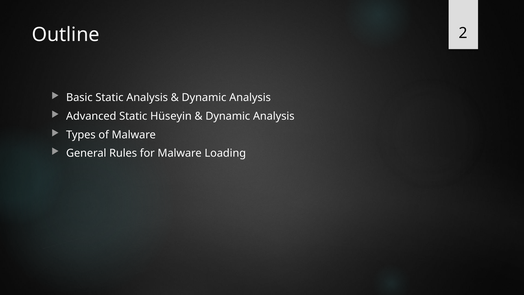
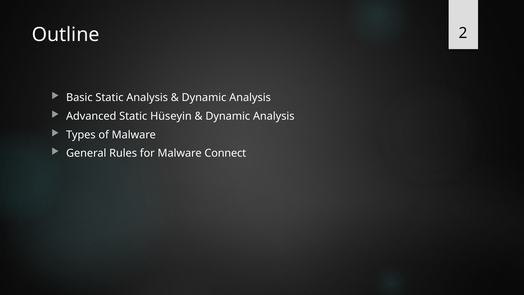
Loading: Loading -> Connect
